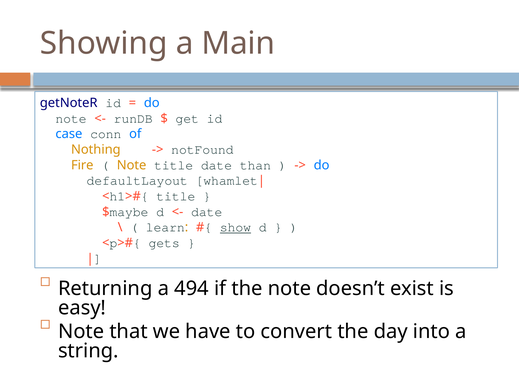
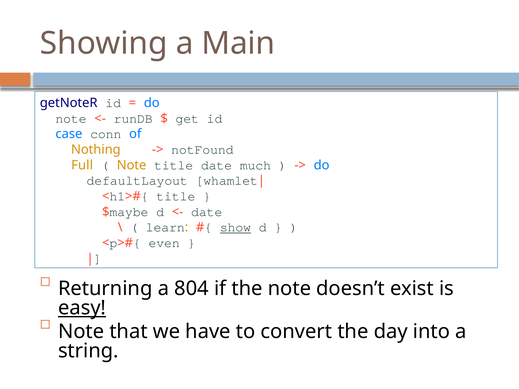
Fire: Fire -> Full
than: than -> much
gets: gets -> even
494: 494 -> 804
easy underline: none -> present
